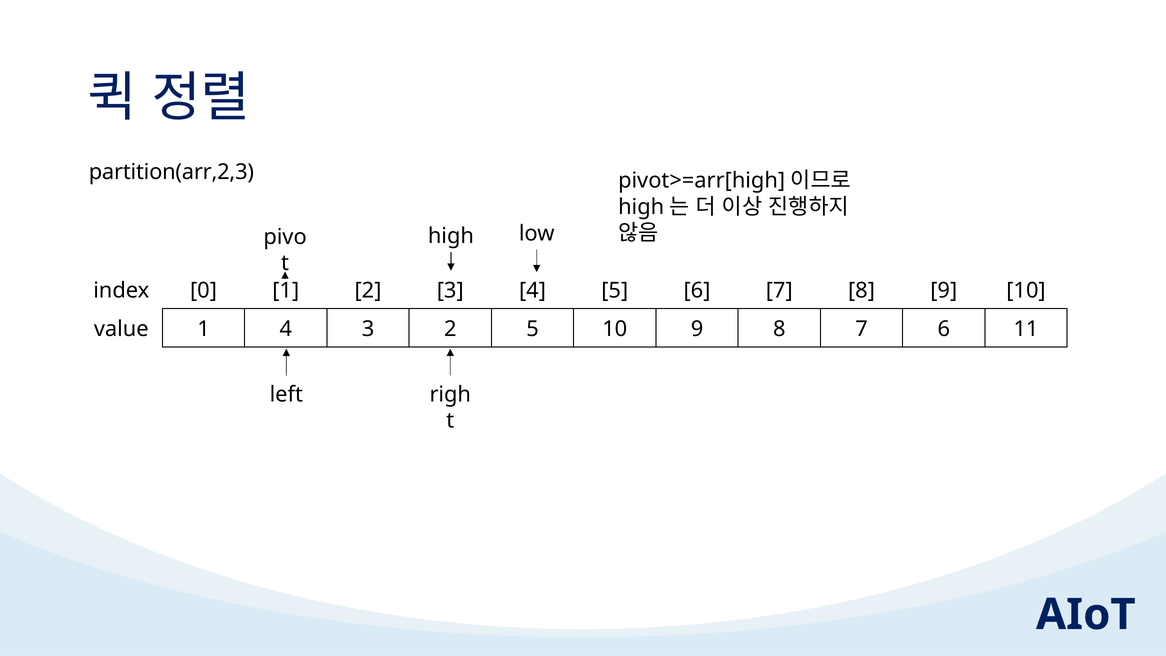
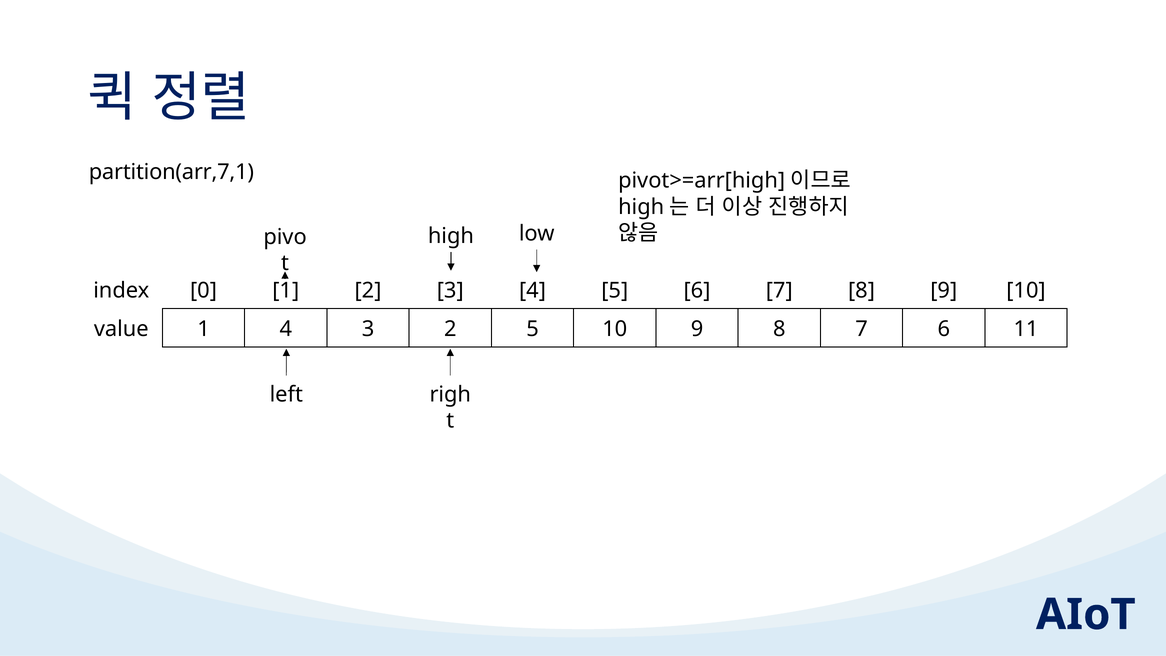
partition(arr,2,3: partition(arr,2,3 -> partition(arr,7,1
